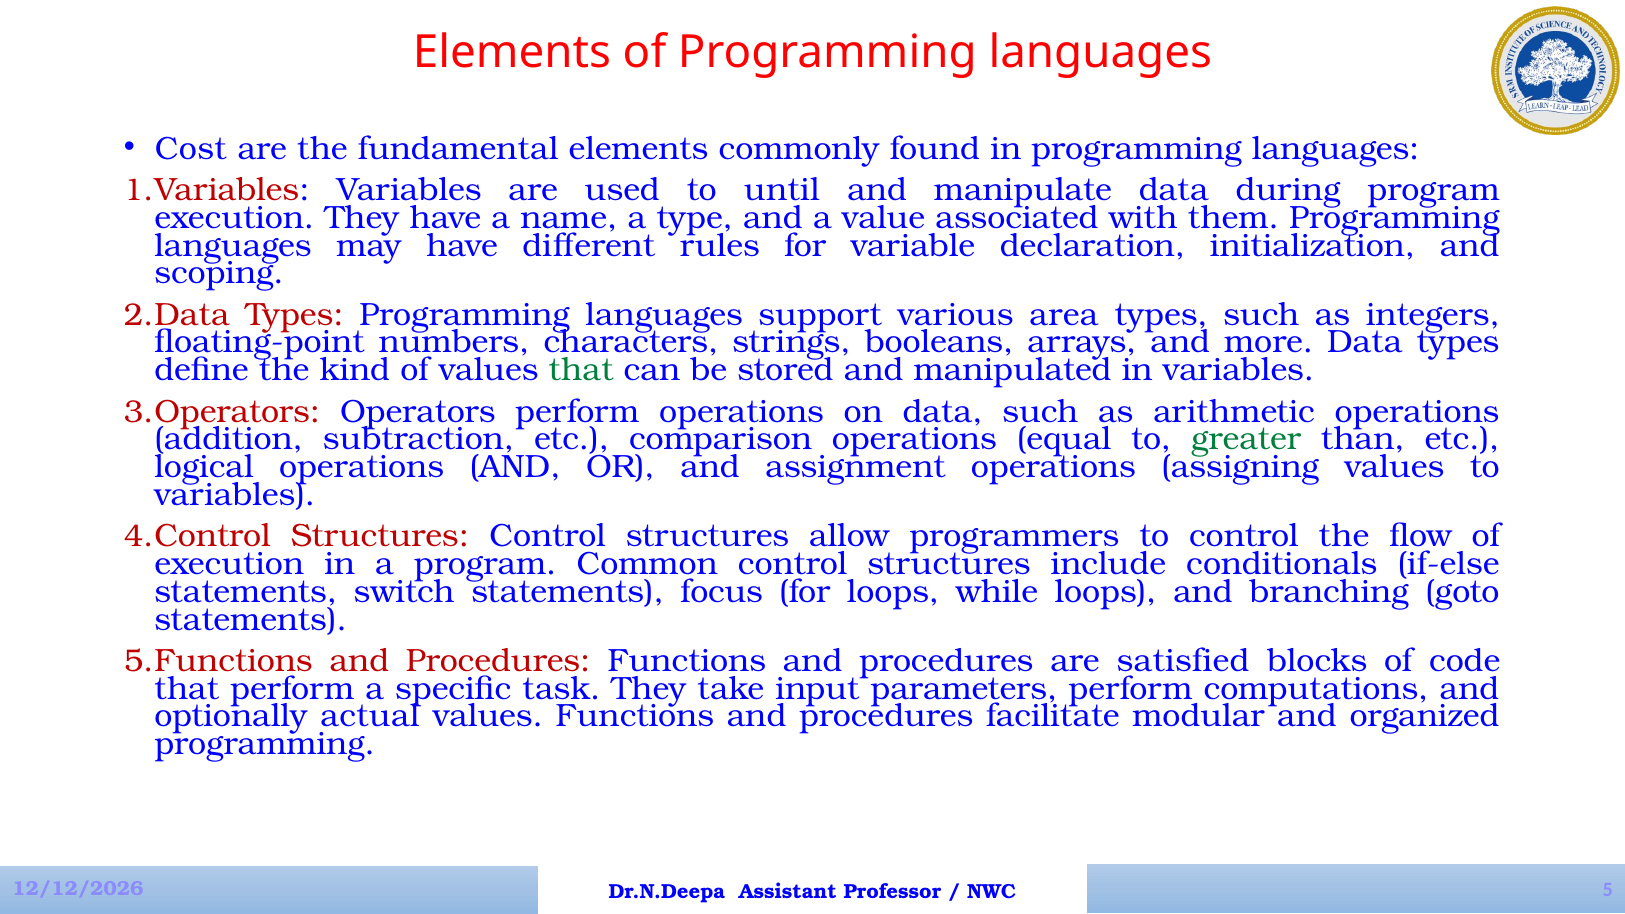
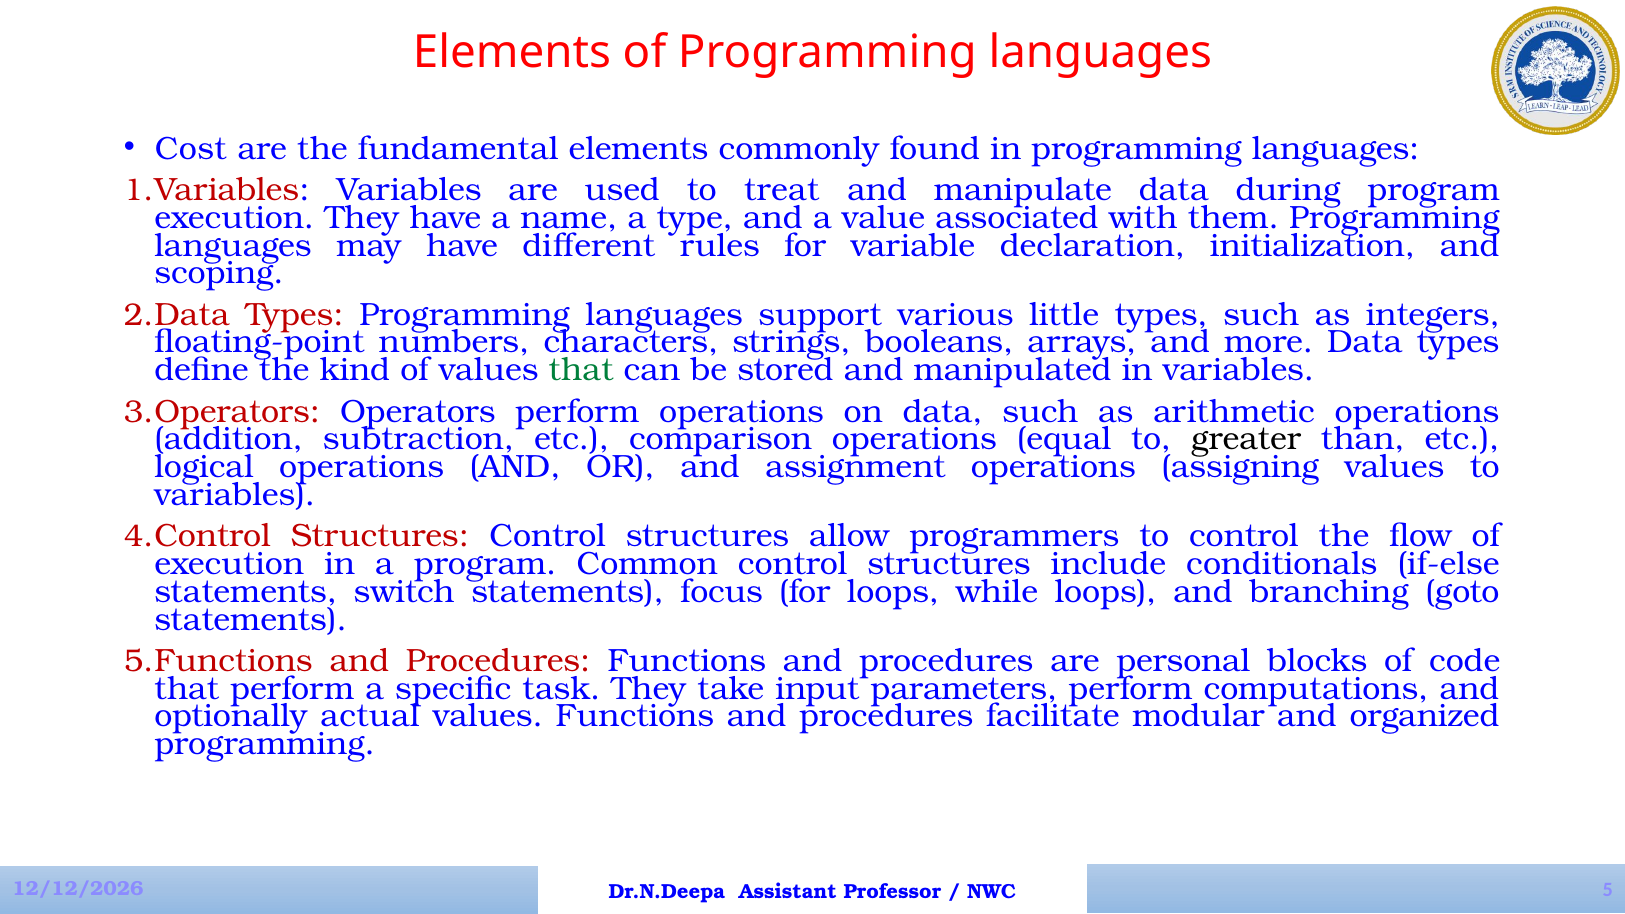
until: until -> treat
area: area -> little
greater colour: green -> black
satisfied: satisfied -> personal
